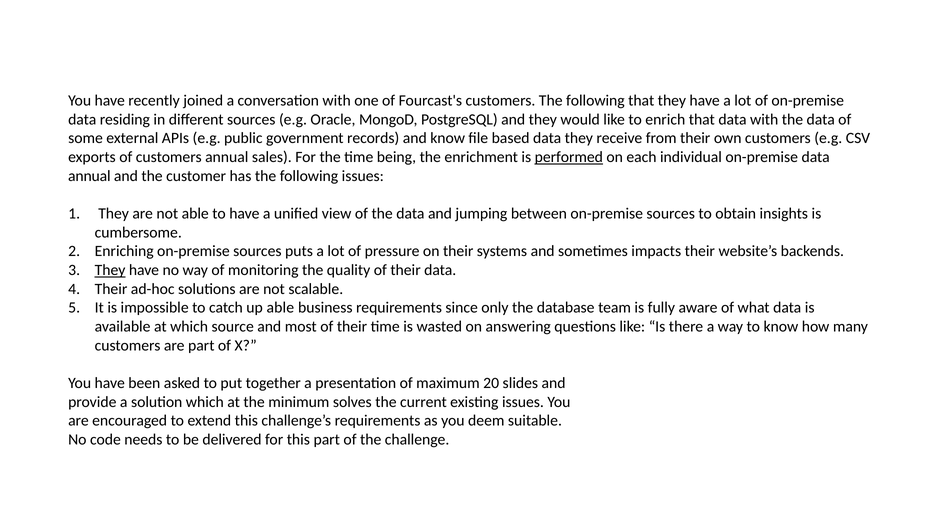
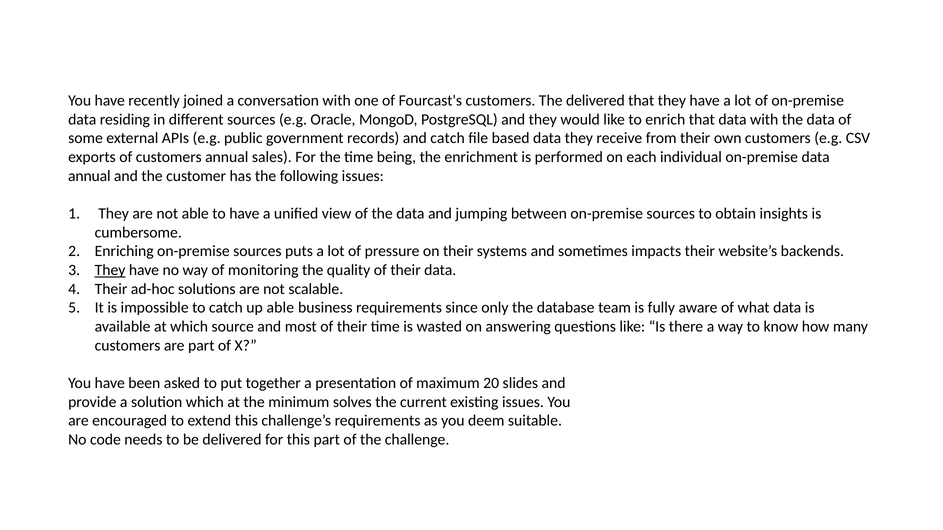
customers The following: following -> delivered
and know: know -> catch
performed underline: present -> none
